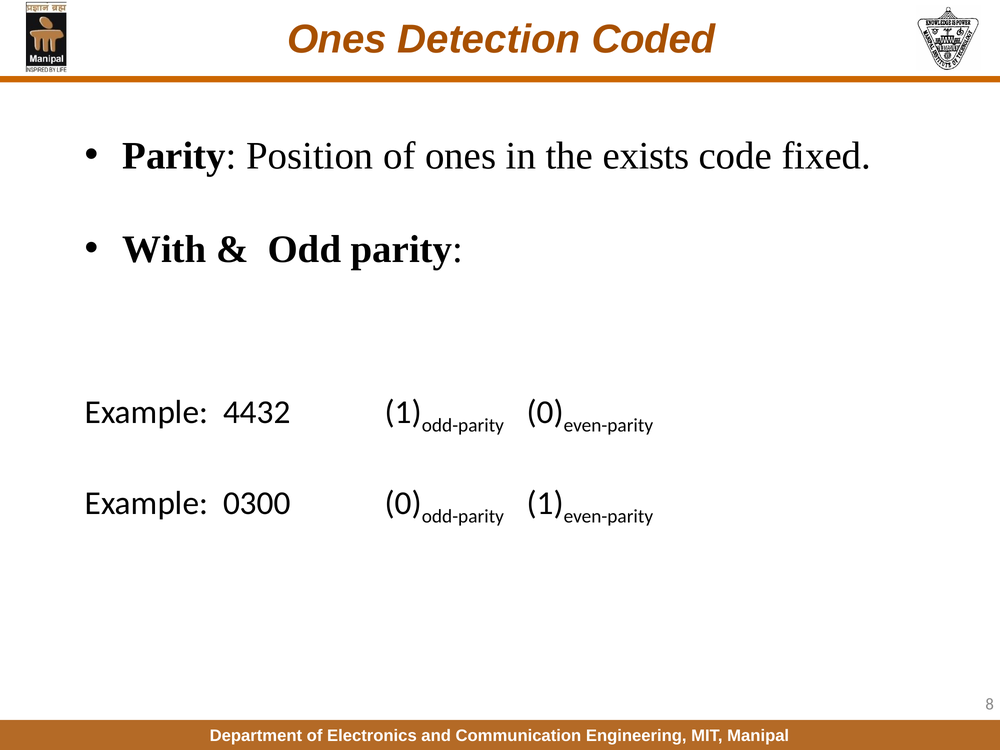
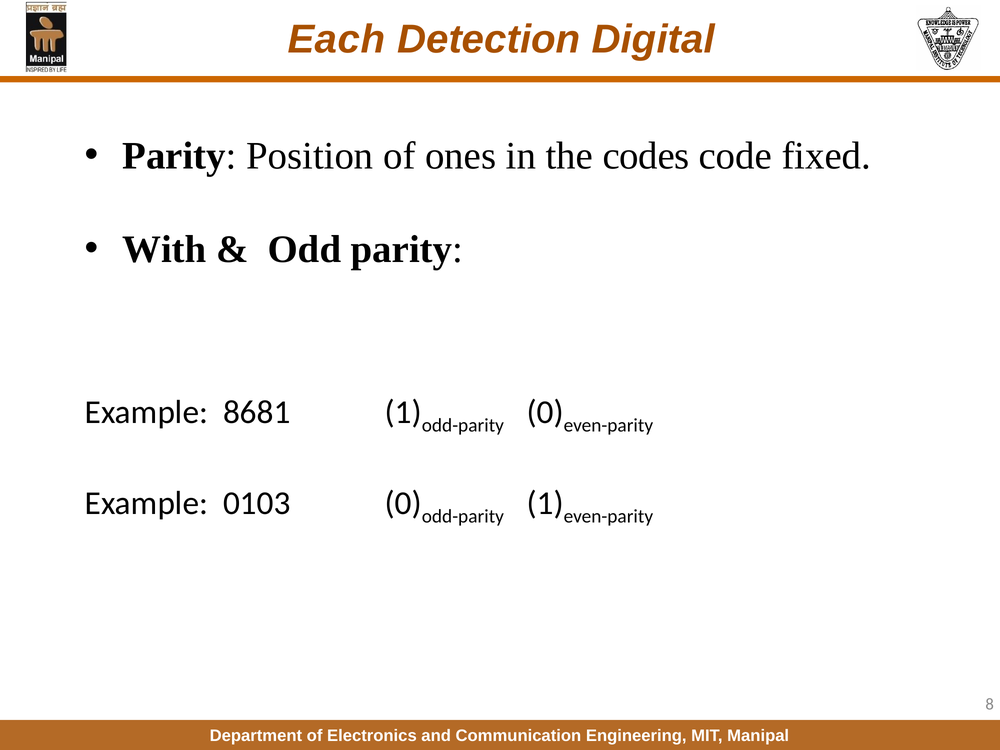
Ones at (337, 40): Ones -> Each
Coded: Coded -> Digital
exists: exists -> codes
4432: 4432 -> 8681
0300: 0300 -> 0103
